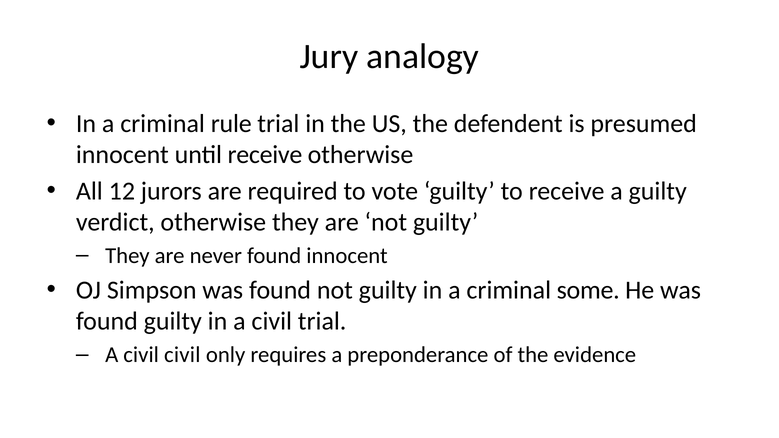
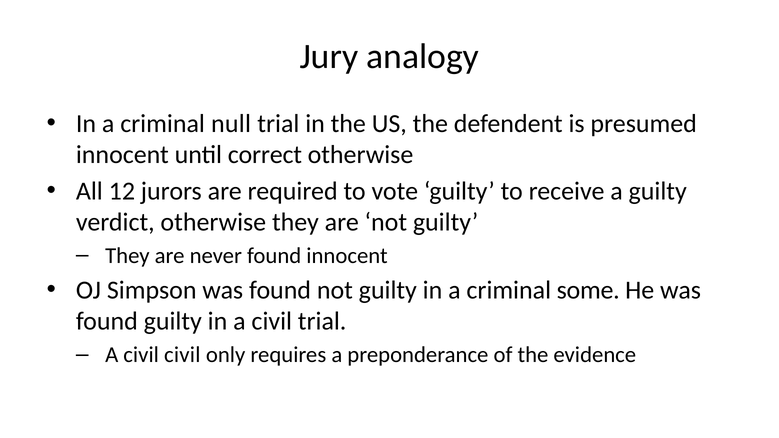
rule: rule -> null
until receive: receive -> correct
